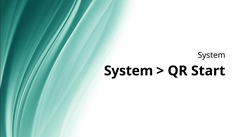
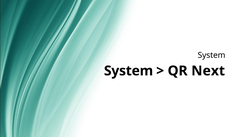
Start: Start -> Next
